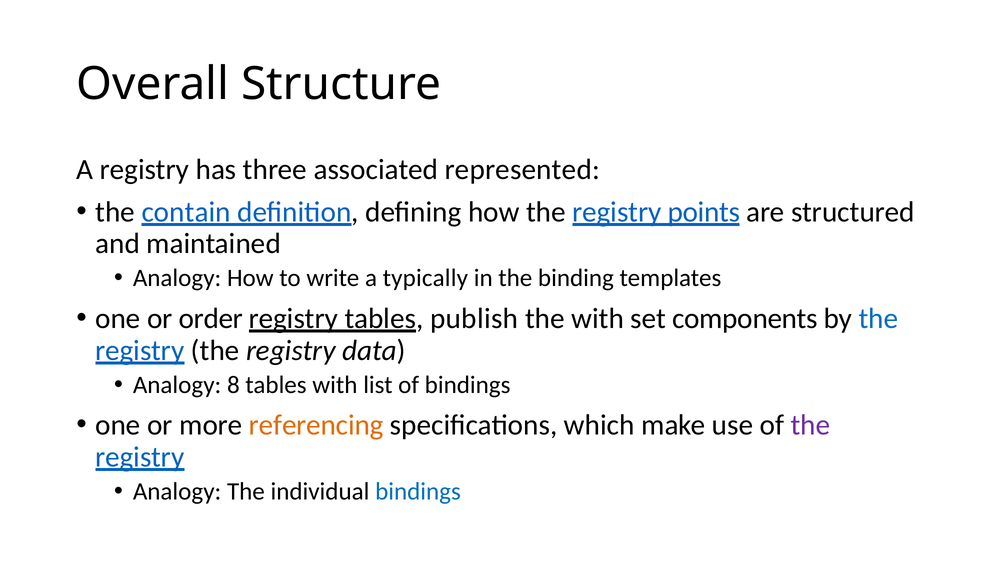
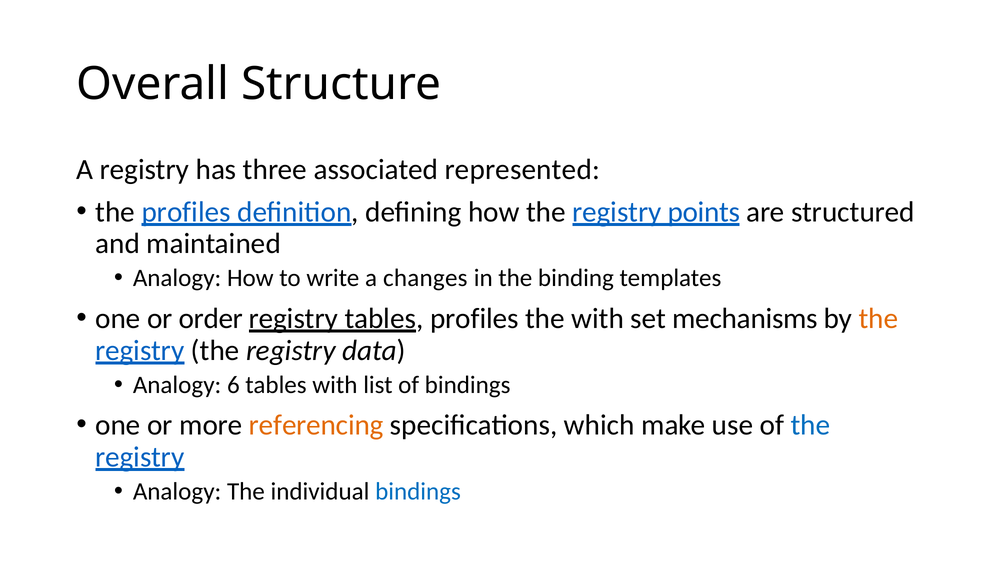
the contain: contain -> profiles
typically: typically -> changes
tables publish: publish -> profiles
components: components -> mechanisms
the at (879, 318) colour: blue -> orange
8: 8 -> 6
the at (811, 425) colour: purple -> blue
